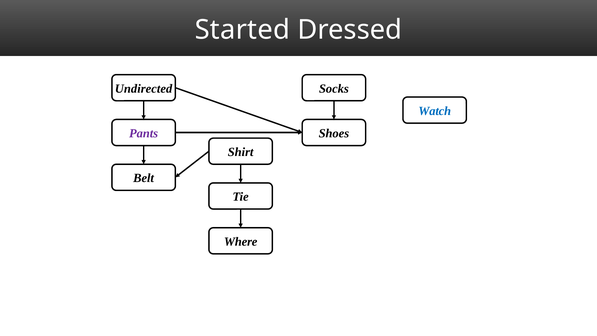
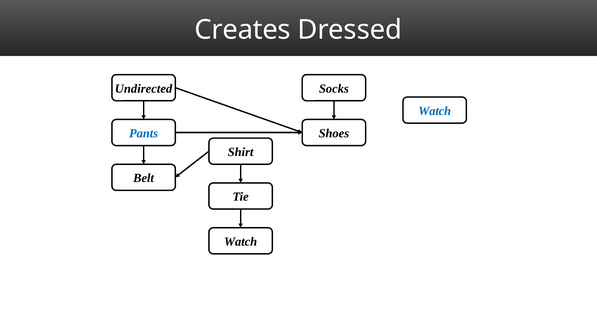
Started: Started -> Creates
Pants colour: purple -> blue
Where at (241, 242): Where -> Watch
